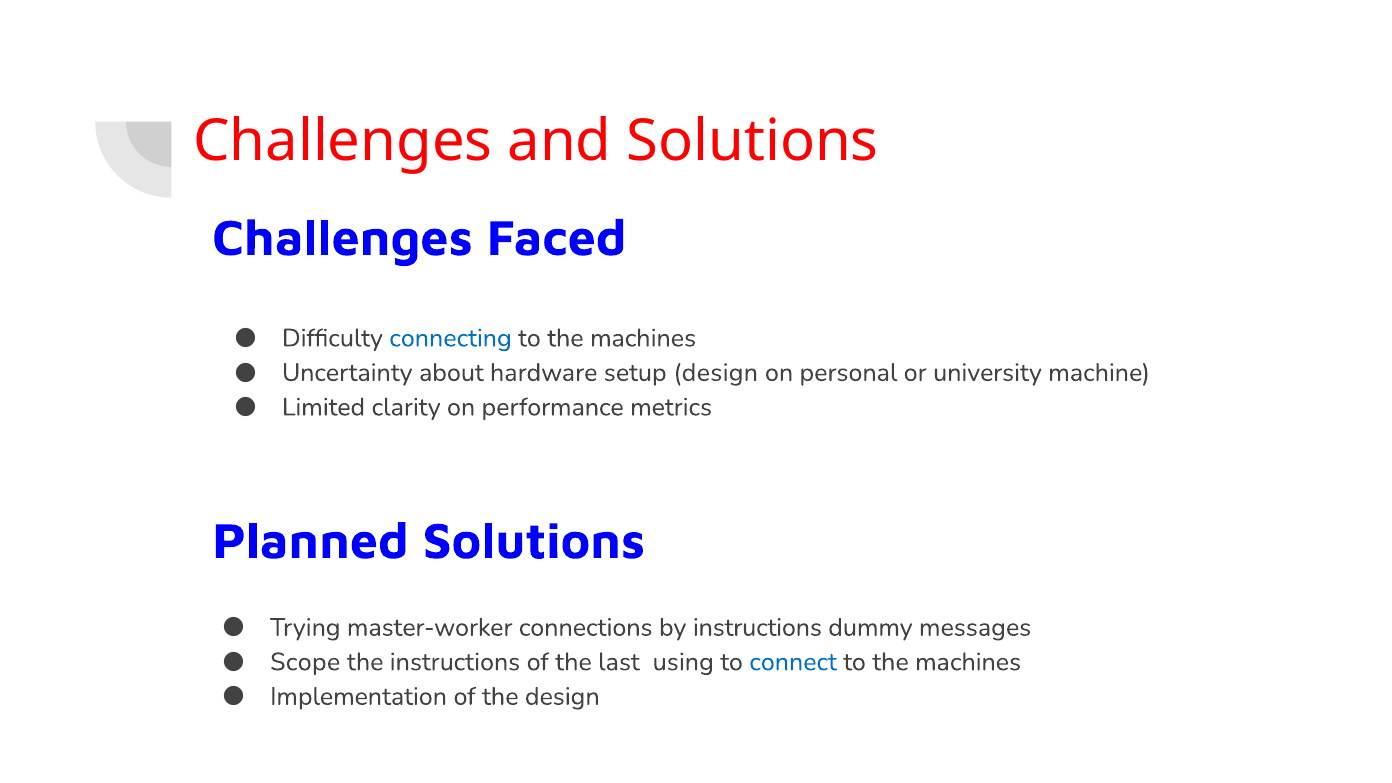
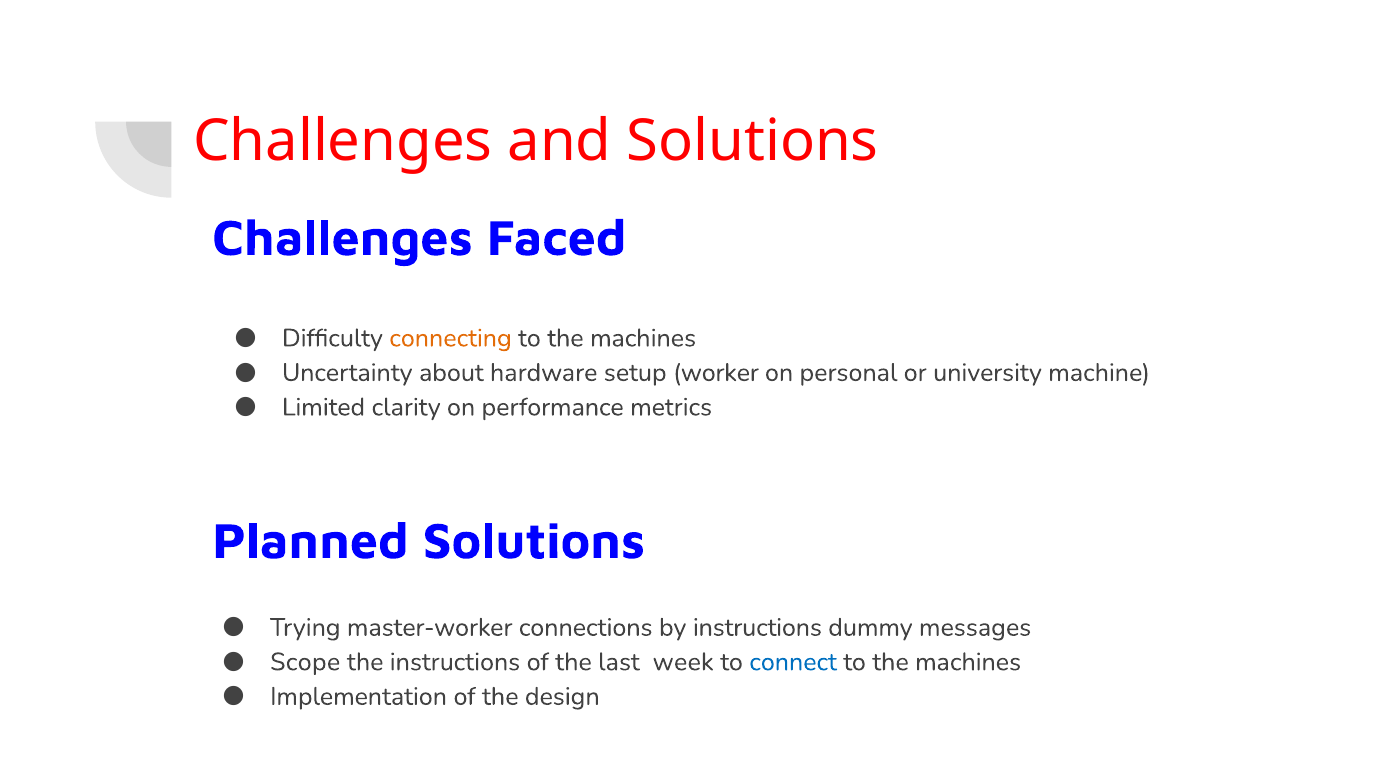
connecting colour: blue -> orange
setup design: design -> worker
using: using -> week
